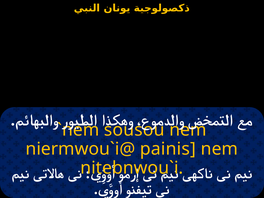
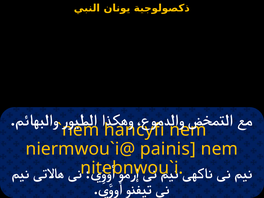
sousou: sousou -> hancyfi
